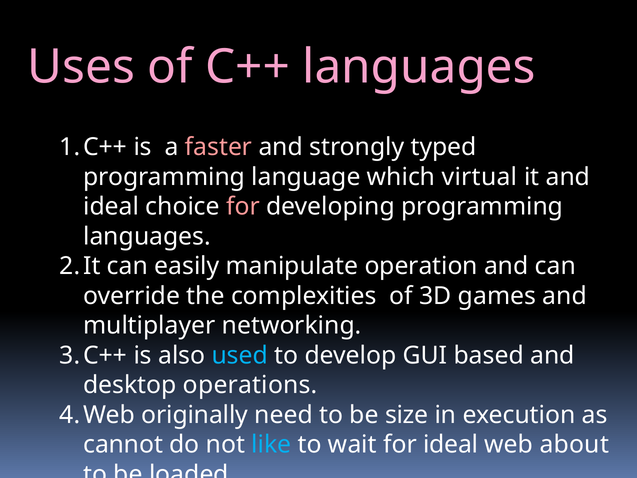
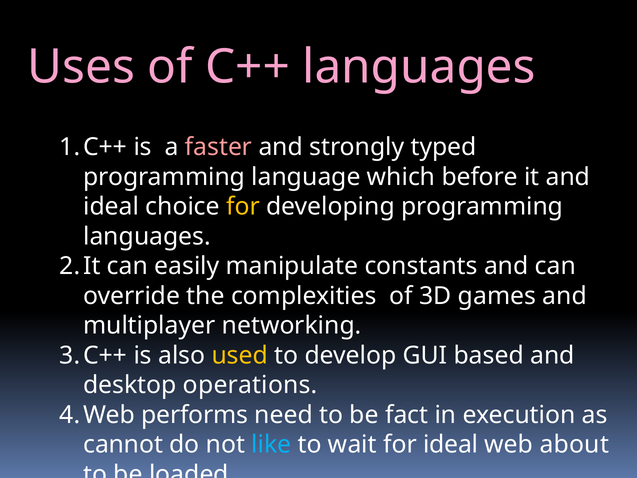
virtual: virtual -> before
for at (243, 207) colour: pink -> yellow
operation: operation -> constants
used at (240, 355) colour: light blue -> yellow
originally: originally -> performs
size: size -> fact
